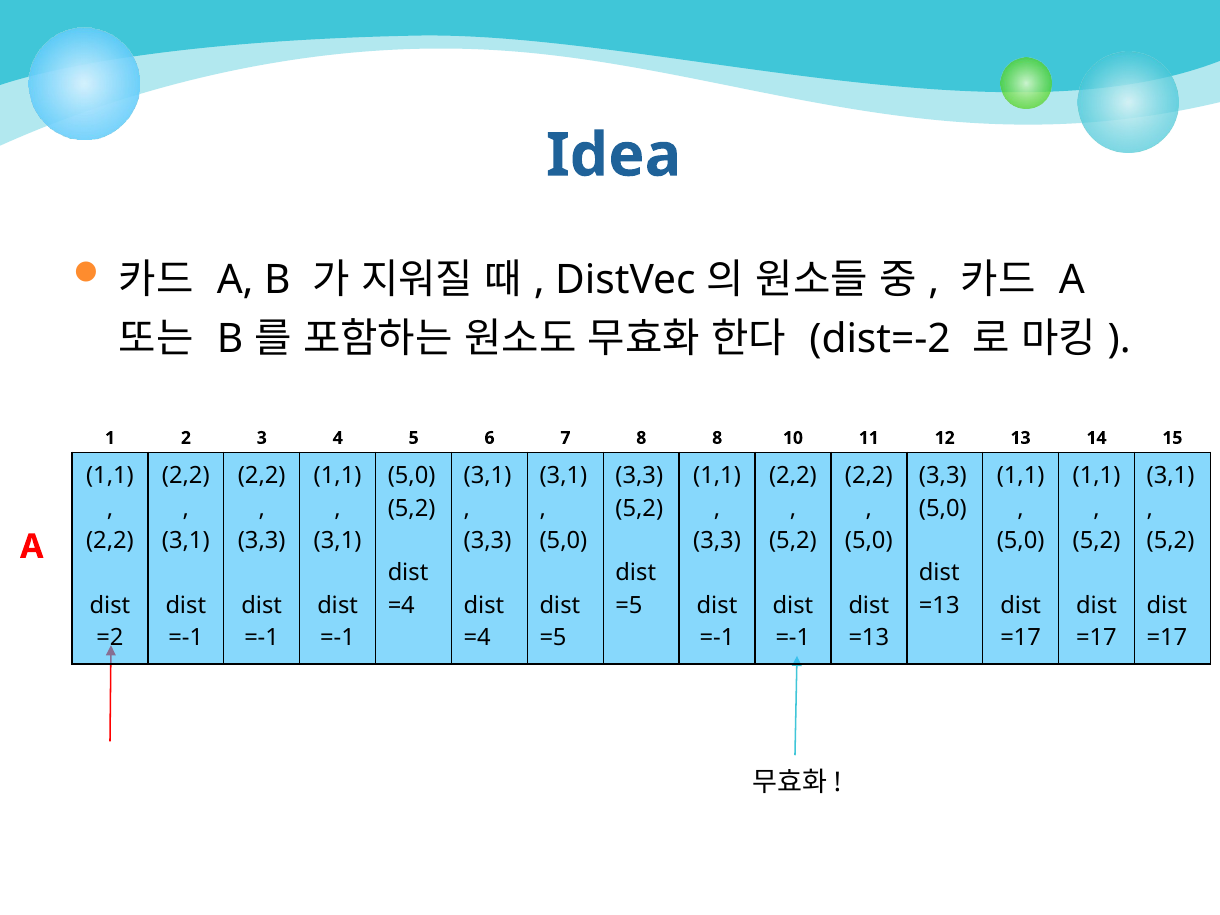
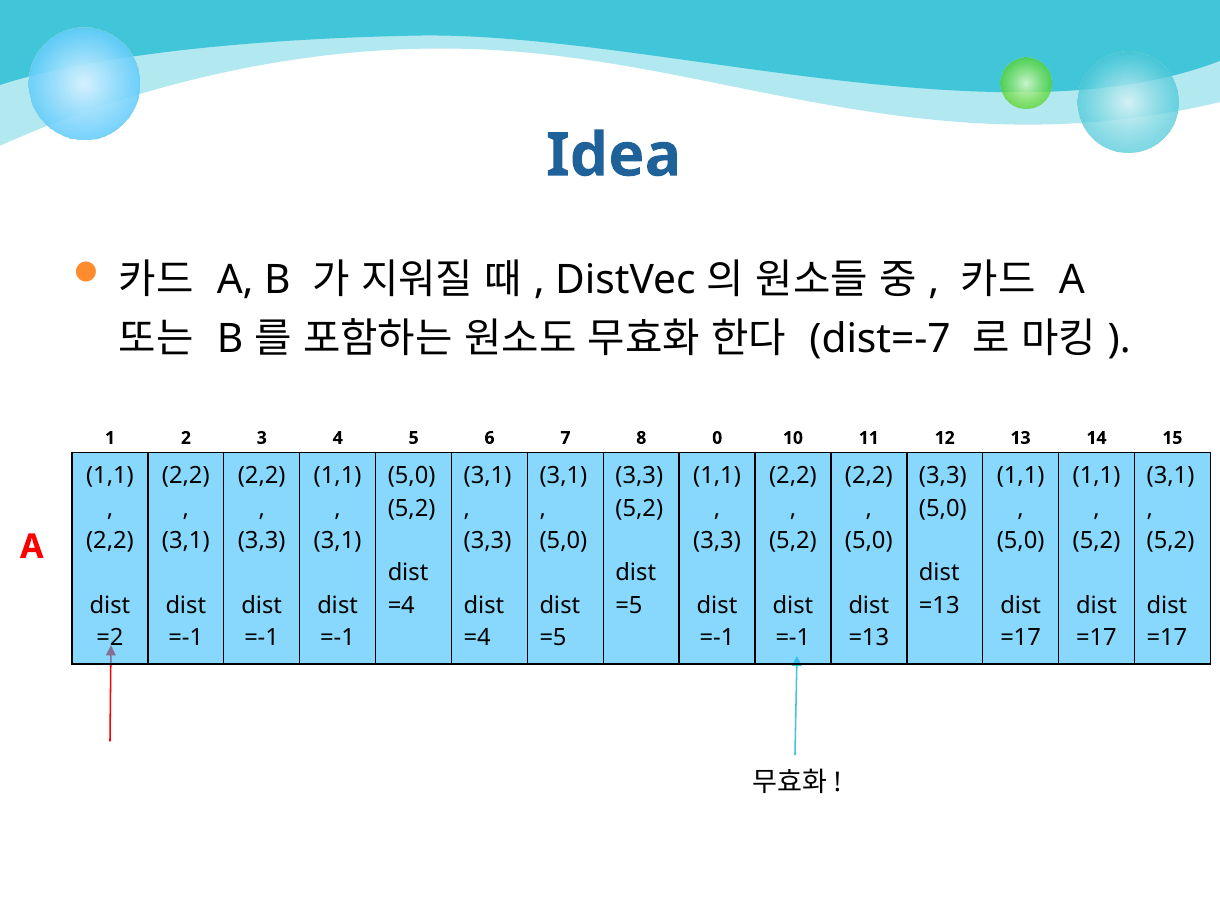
dist=-2: dist=-2 -> dist=-7
8 8: 8 -> 0
